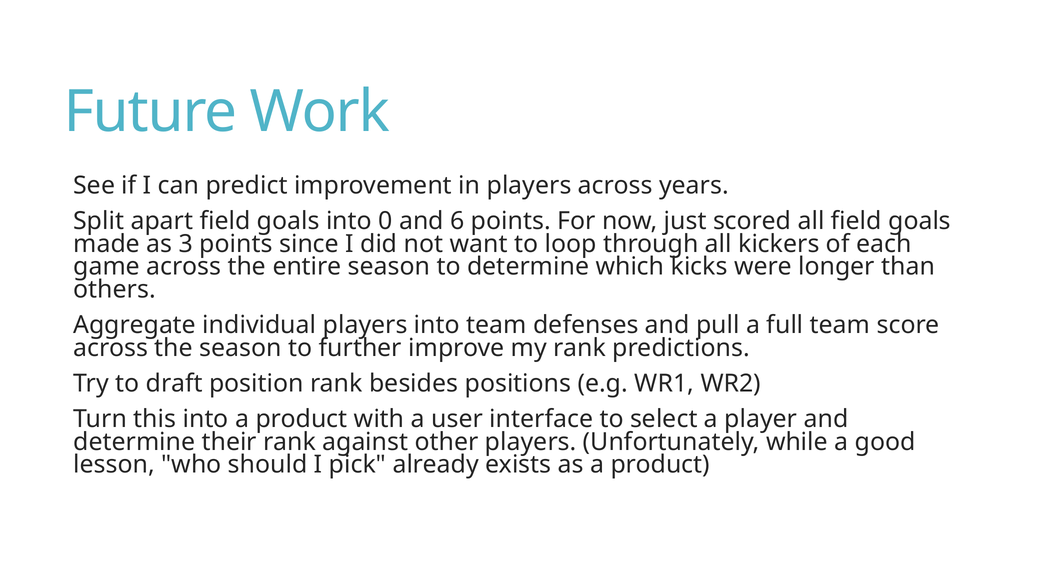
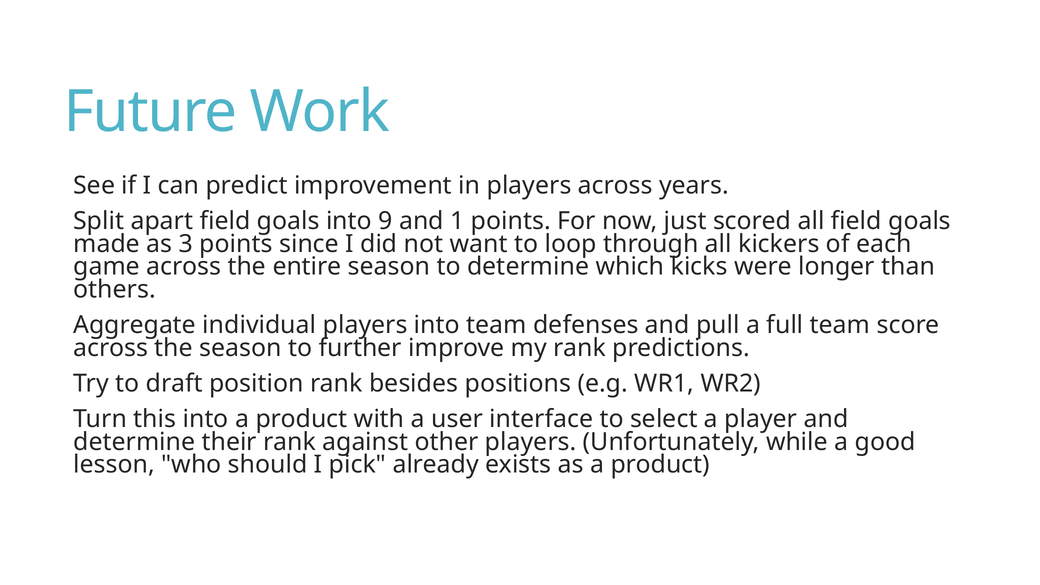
0: 0 -> 9
6: 6 -> 1
